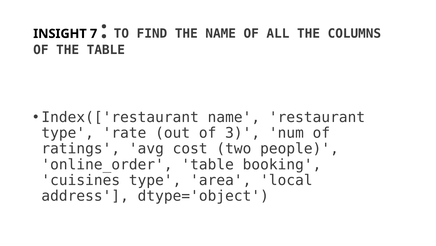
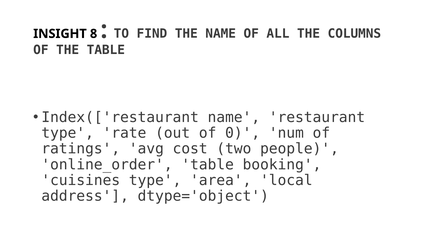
7: 7 -> 8
3: 3 -> 0
